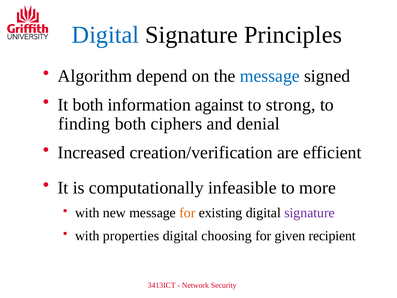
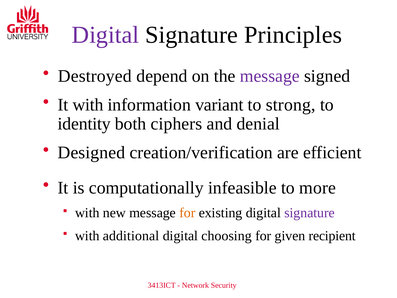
Digital at (105, 35) colour: blue -> purple
Algorithm: Algorithm -> Destroyed
message at (270, 76) colour: blue -> purple
It both: both -> with
against: against -> variant
finding: finding -> identity
Increased: Increased -> Designed
properties: properties -> additional
